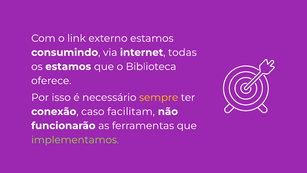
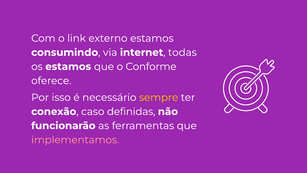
Biblioteca: Biblioteca -> Conforme
facilitam: facilitam -> definidas
implementamos colour: light green -> pink
